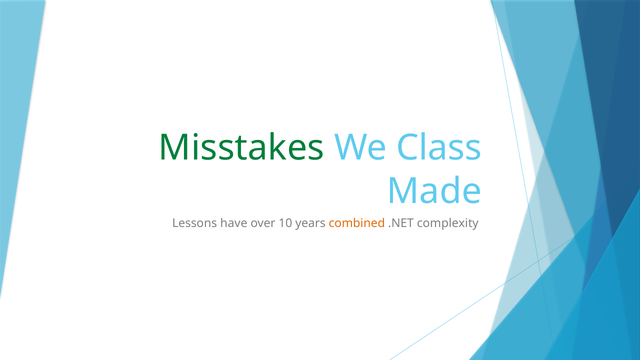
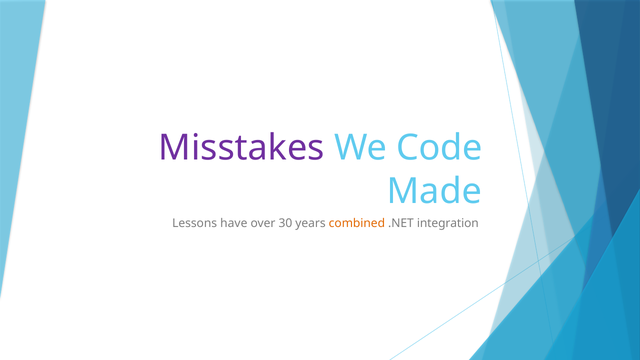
Misstakes colour: green -> purple
Class: Class -> Code
10: 10 -> 30
complexity: complexity -> integration
